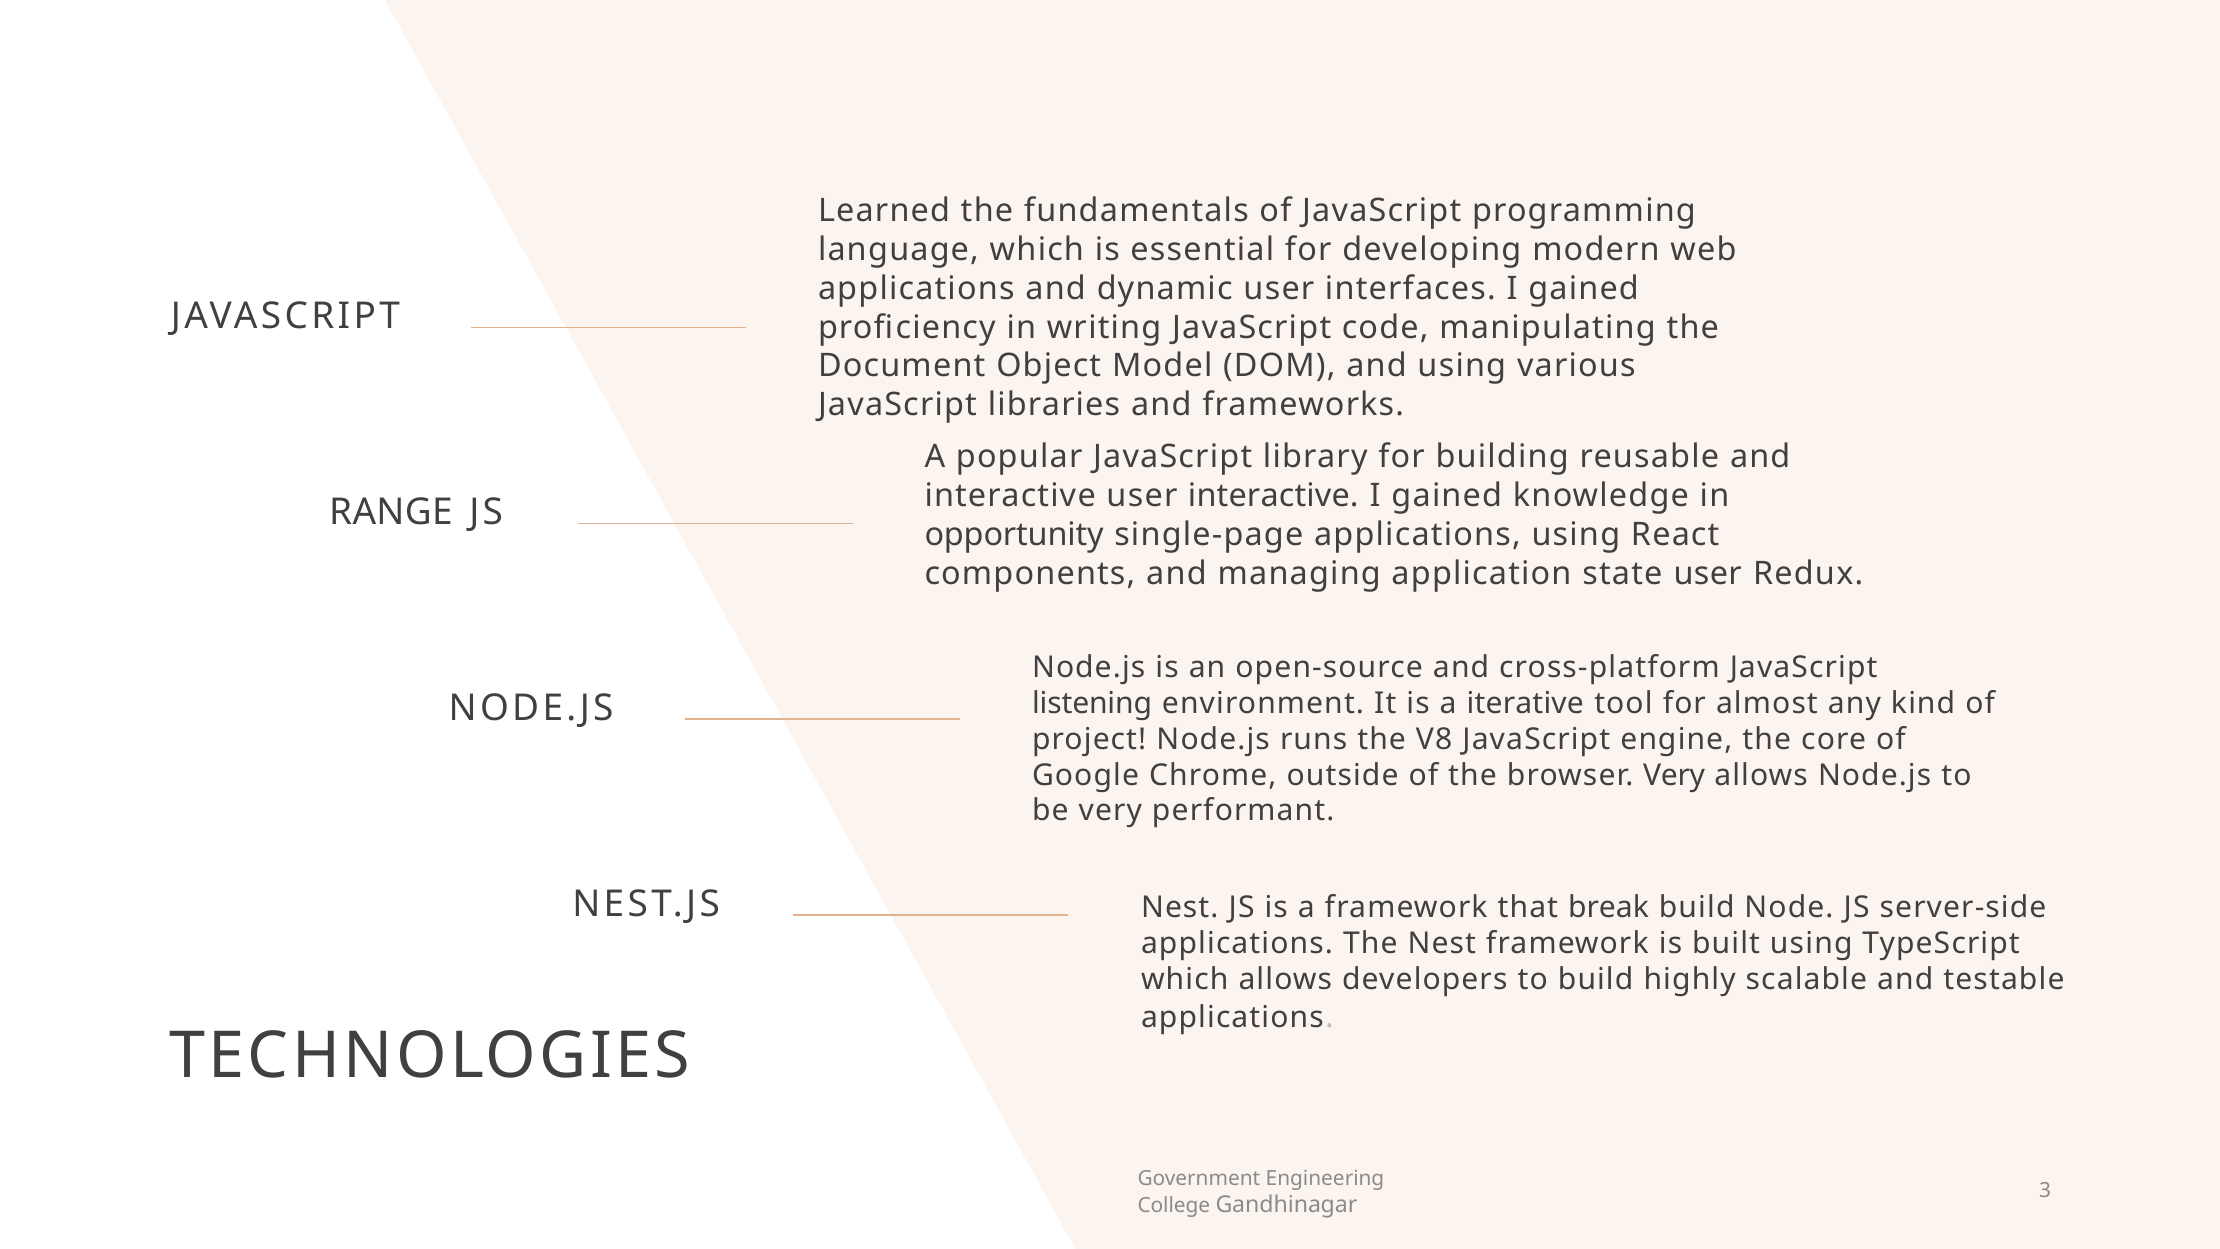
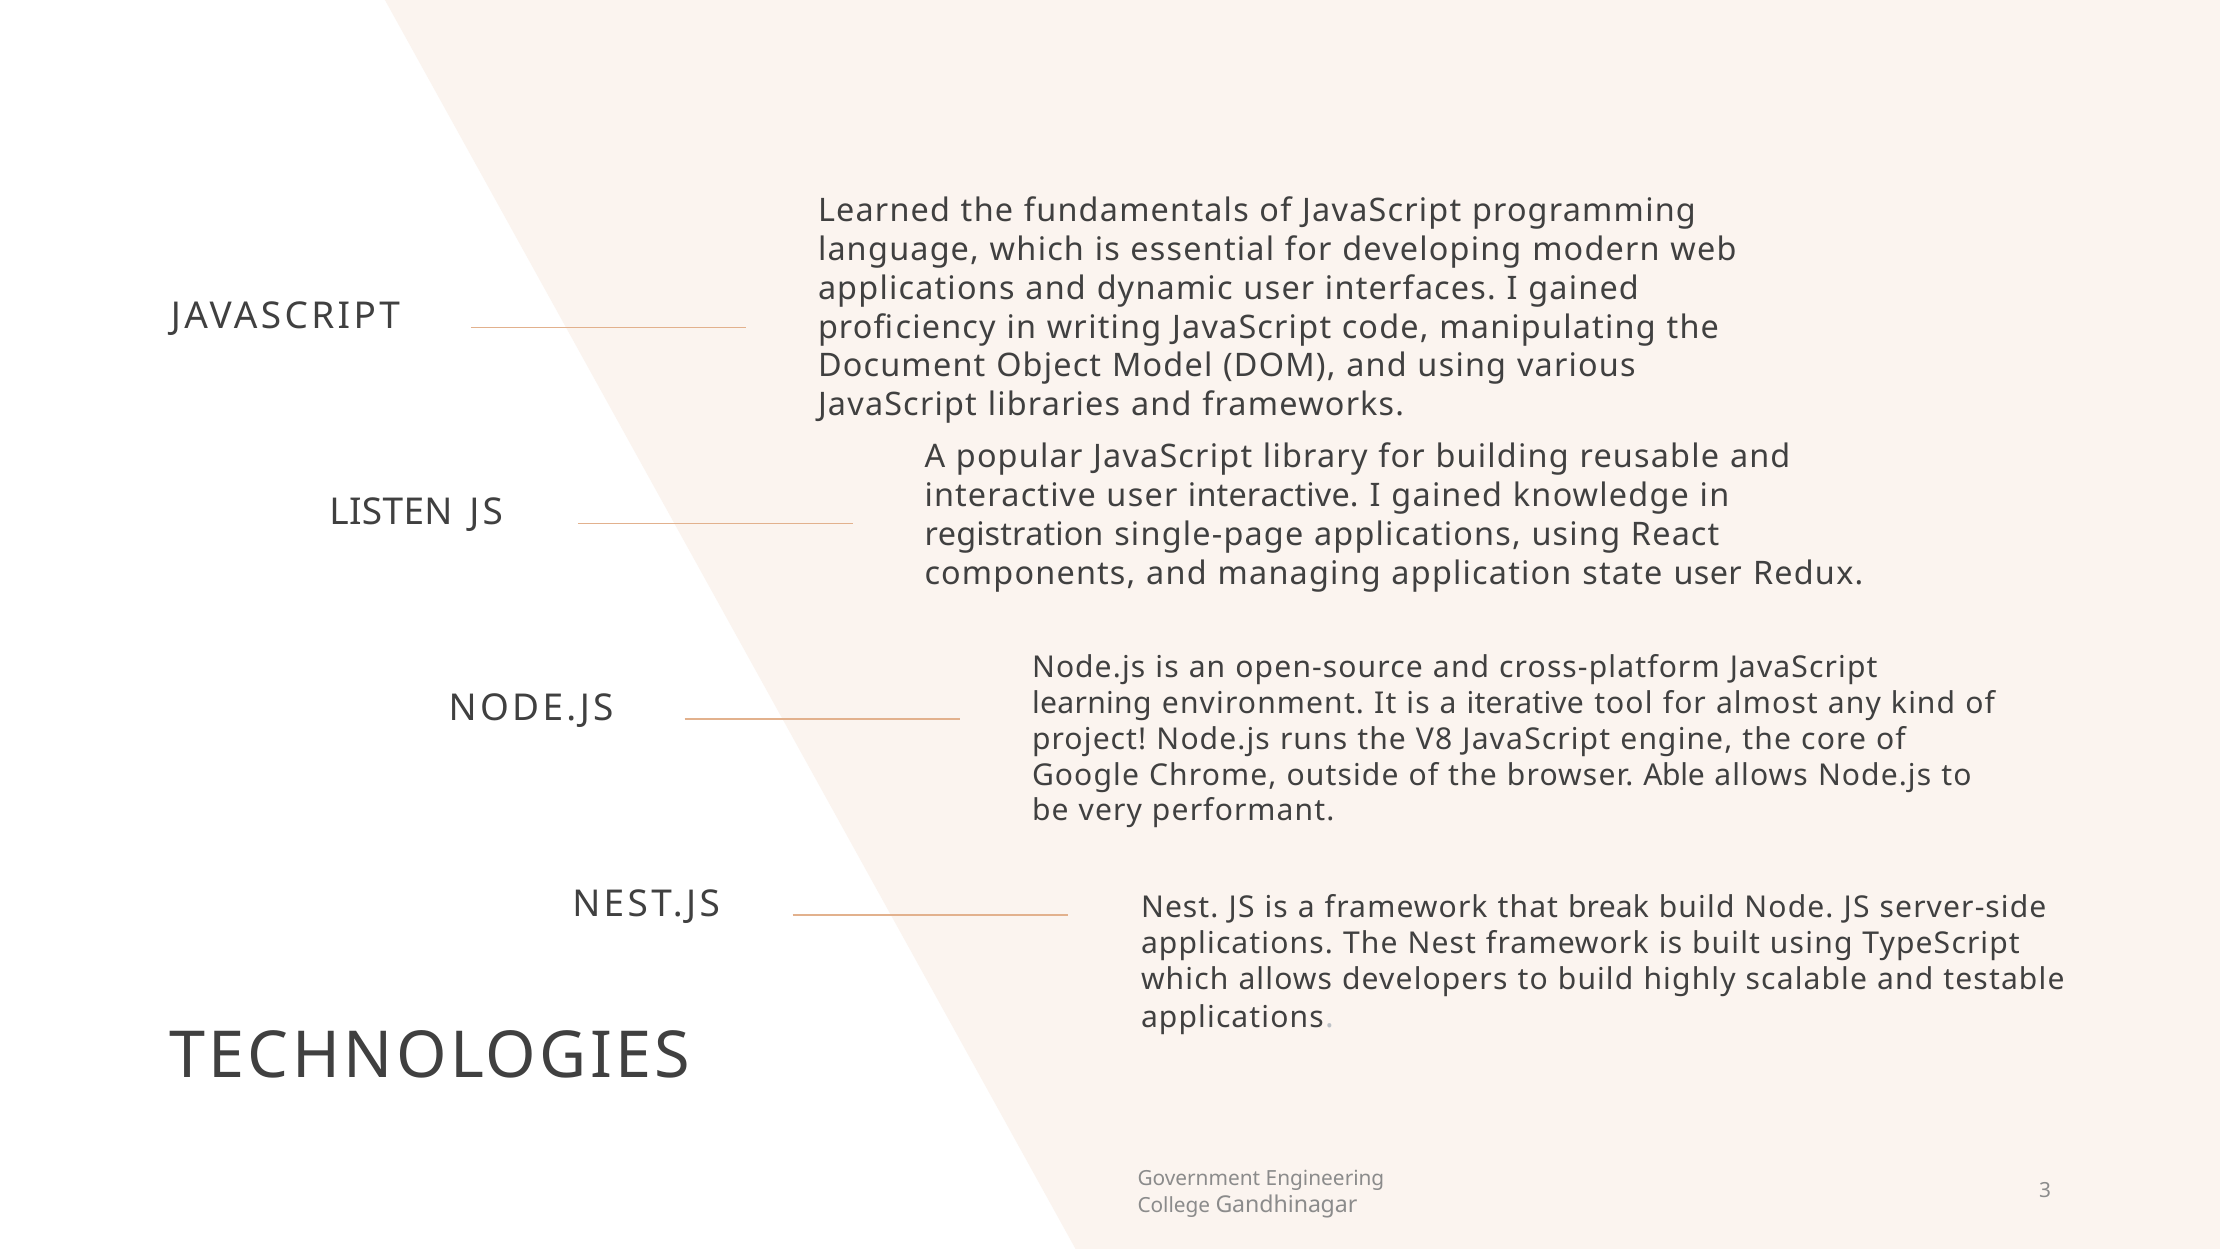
RANGE: RANGE -> LISTEN
opportunity: opportunity -> registration
listening: listening -> learning
browser Very: Very -> Able
